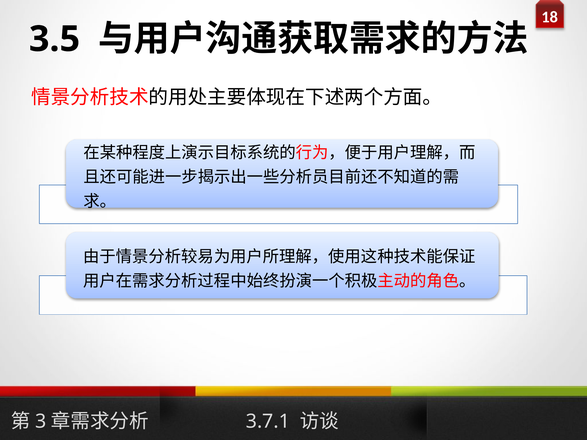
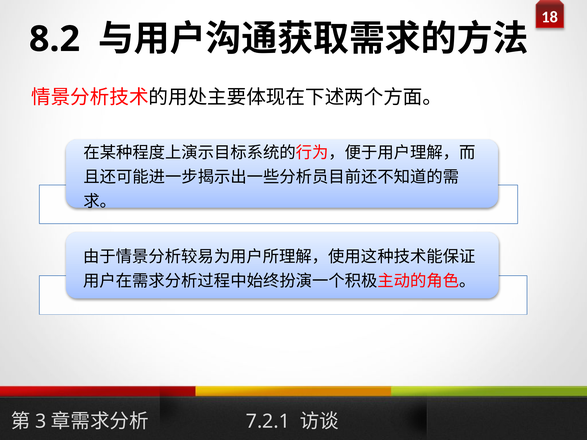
3.5: 3.5 -> 8.2
3.7.1: 3.7.1 -> 7.2.1
